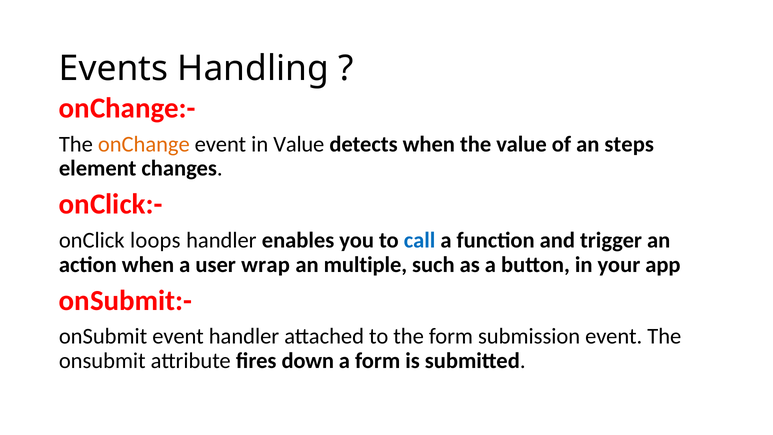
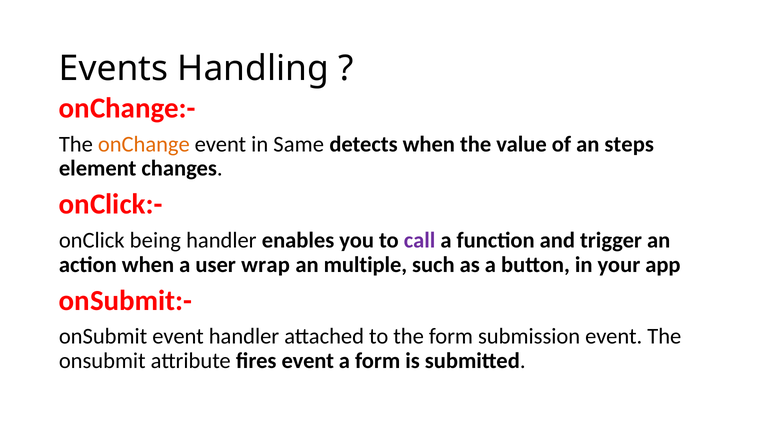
in Value: Value -> Same
loops: loops -> being
call colour: blue -> purple
fires down: down -> event
